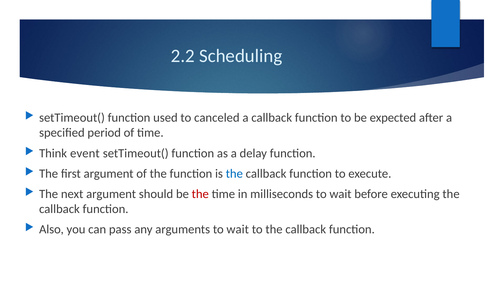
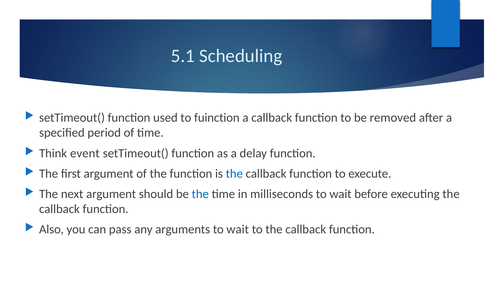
2.2: 2.2 -> 5.1
canceled: canceled -> fuinction
expected: expected -> removed
the at (200, 194) colour: red -> blue
